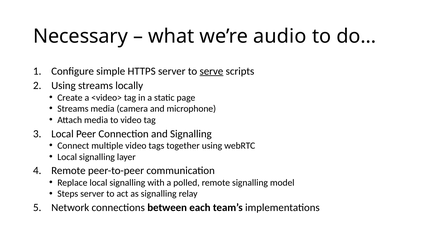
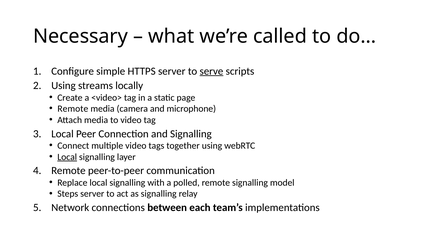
audio: audio -> called
Streams at (73, 109): Streams -> Remote
Local at (67, 157) underline: none -> present
